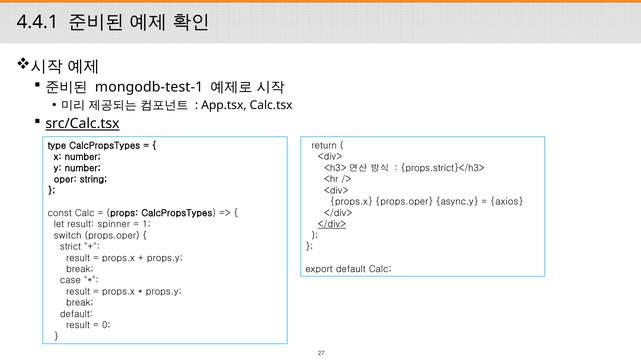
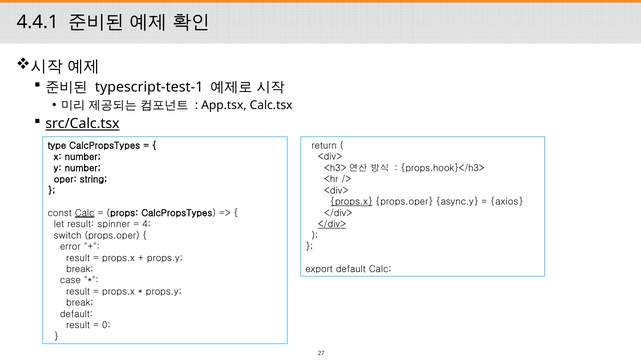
mongodb-test-1: mongodb-test-1 -> typescript-test-1
props.strict}</h3>: props.strict}</h3> -> props.hook}</h3>
props.x at (351, 201) underline: none -> present
Calc at (85, 213) underline: none -> present
1: 1 -> 4
strict: strict -> error
